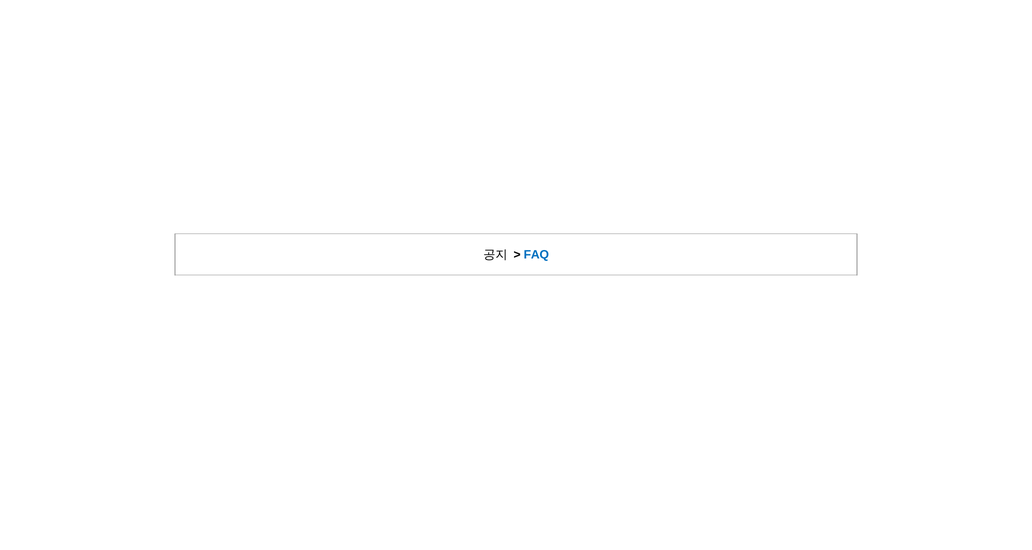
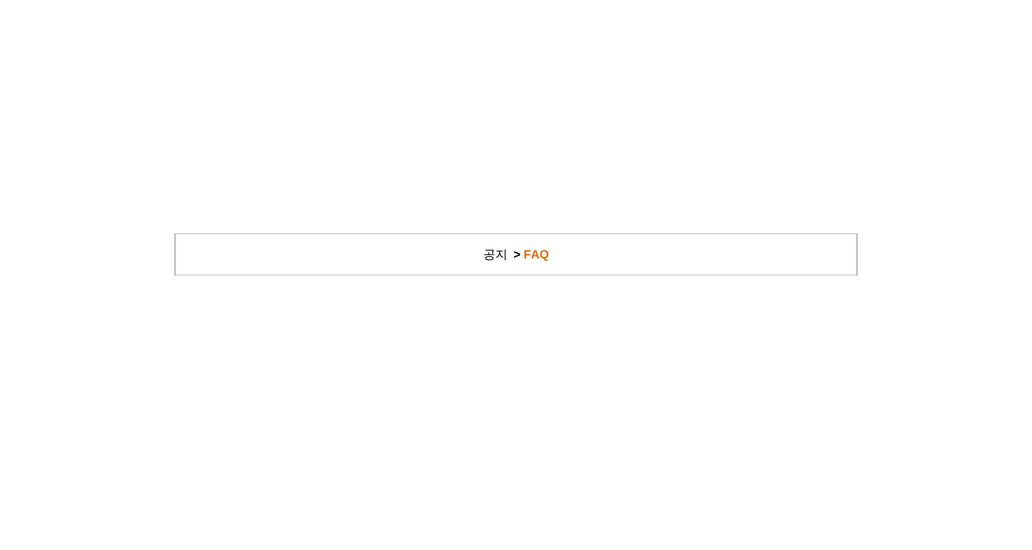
FAQ colour: blue -> orange
